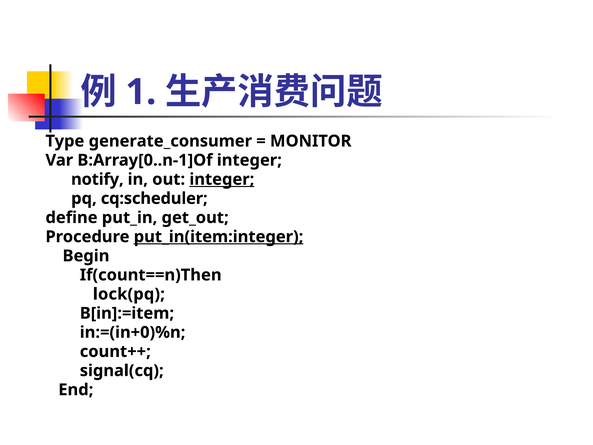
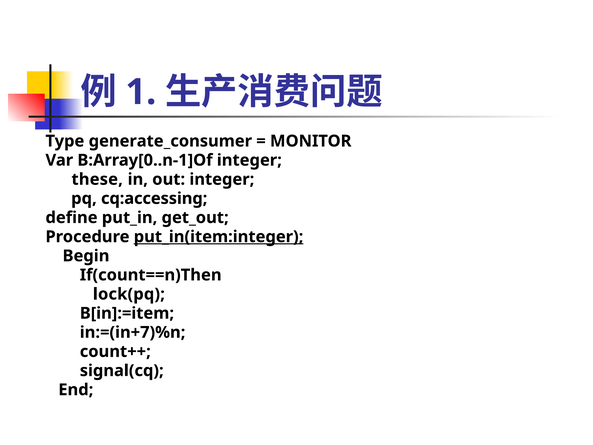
notify: notify -> these
integer at (222, 179) underline: present -> none
cq:scheduler: cq:scheduler -> cq:accessing
in:=(in+0)%n: in:=(in+0)%n -> in:=(in+7)%n
